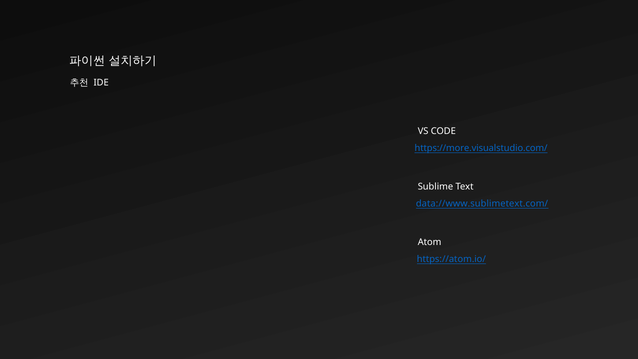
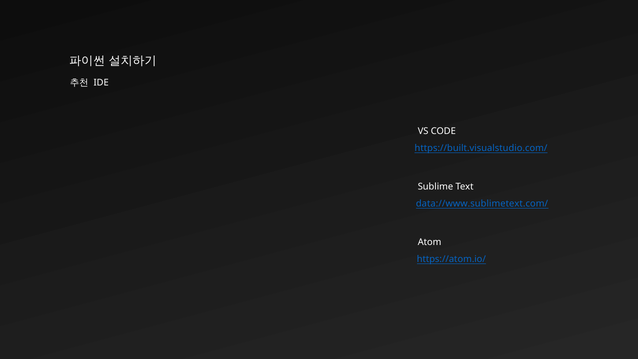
https://more.visualstudio.com/: https://more.visualstudio.com/ -> https://built.visualstudio.com/
